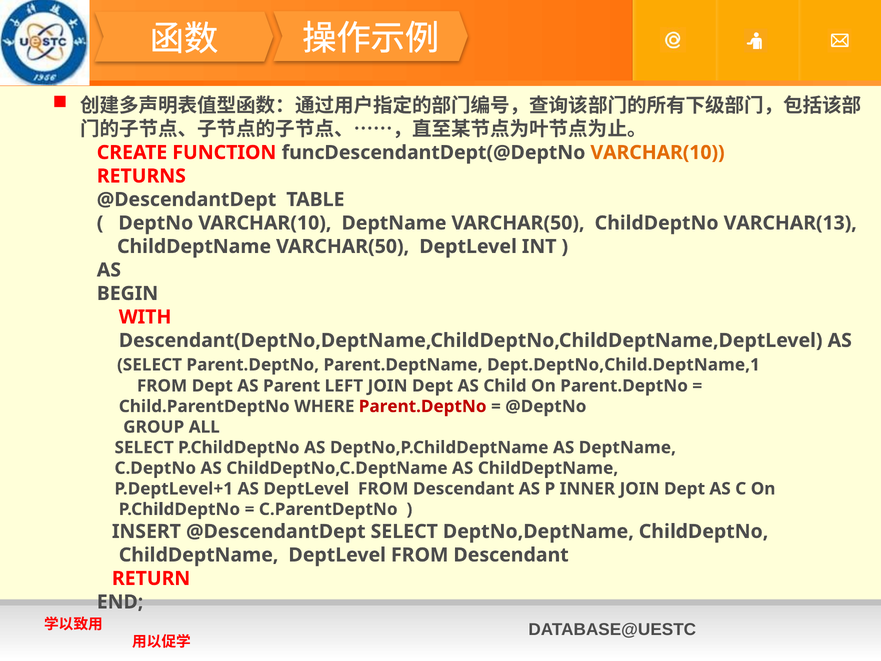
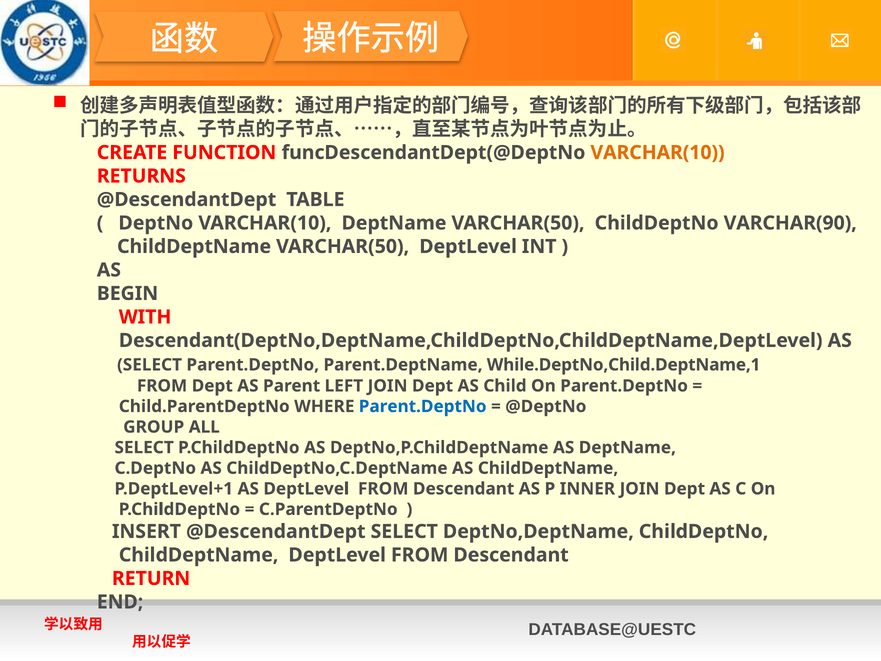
VARCHAR(13: VARCHAR(13 -> VARCHAR(90
Dept.DeptNo,Child.DeptName,1: Dept.DeptNo,Child.DeptName,1 -> While.DeptNo,Child.DeptName,1
Parent.DeptNo at (423, 406) colour: red -> blue
